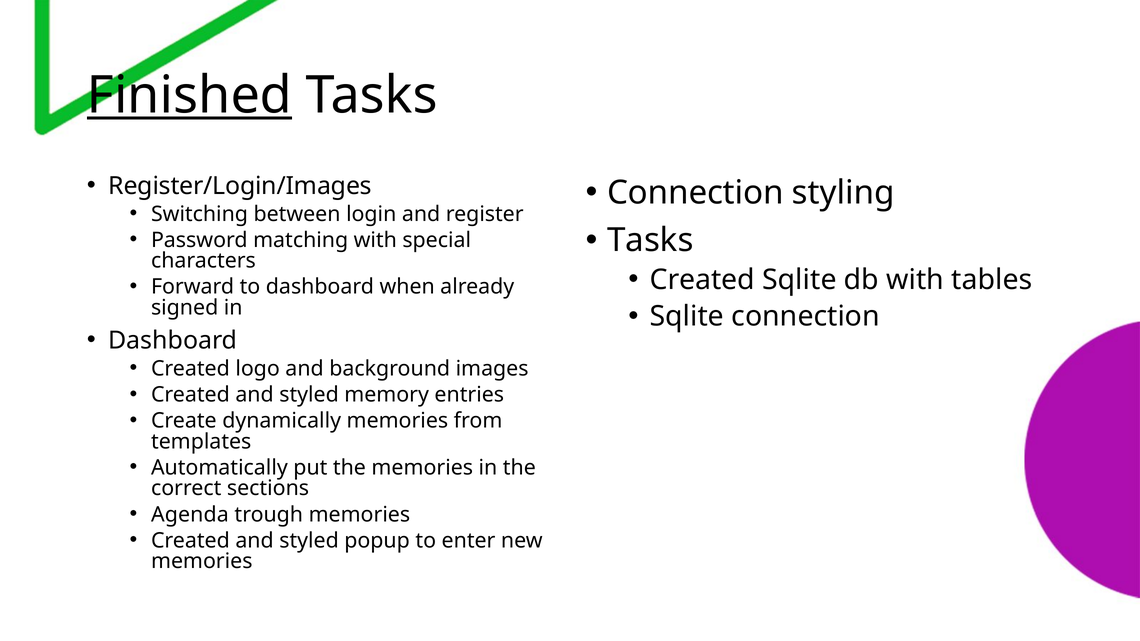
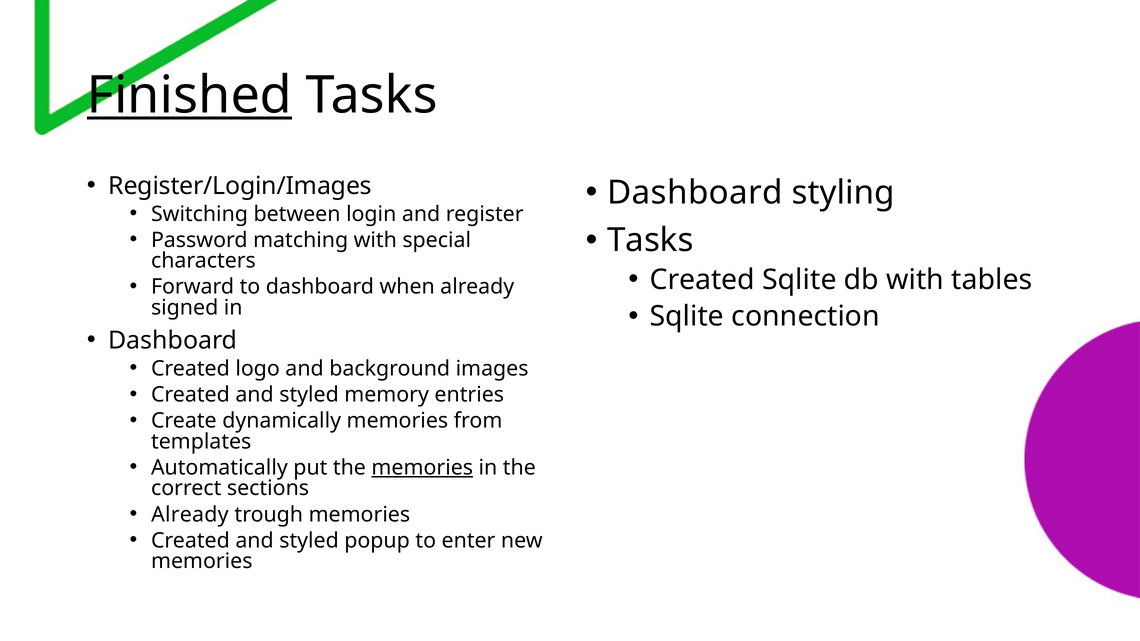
Connection at (695, 193): Connection -> Dashboard
memories at (422, 468) underline: none -> present
Agenda at (190, 515): Agenda -> Already
